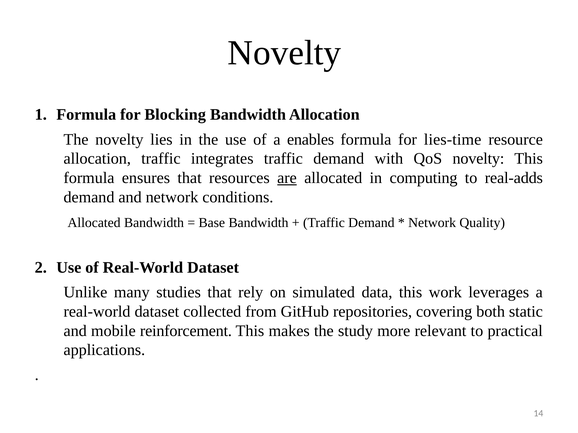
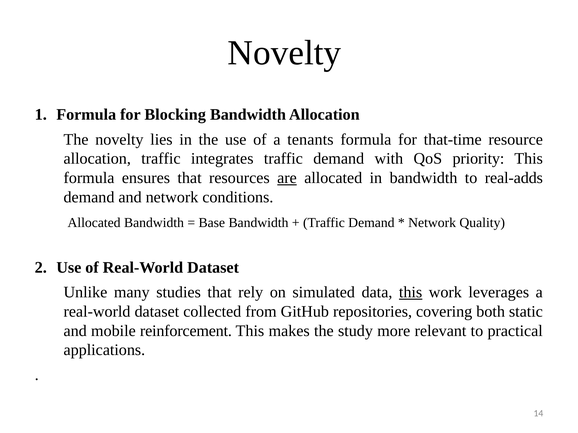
enables: enables -> tenants
lies-time: lies-time -> that-time
QoS novelty: novelty -> priority
in computing: computing -> bandwidth
this at (411, 293) underline: none -> present
